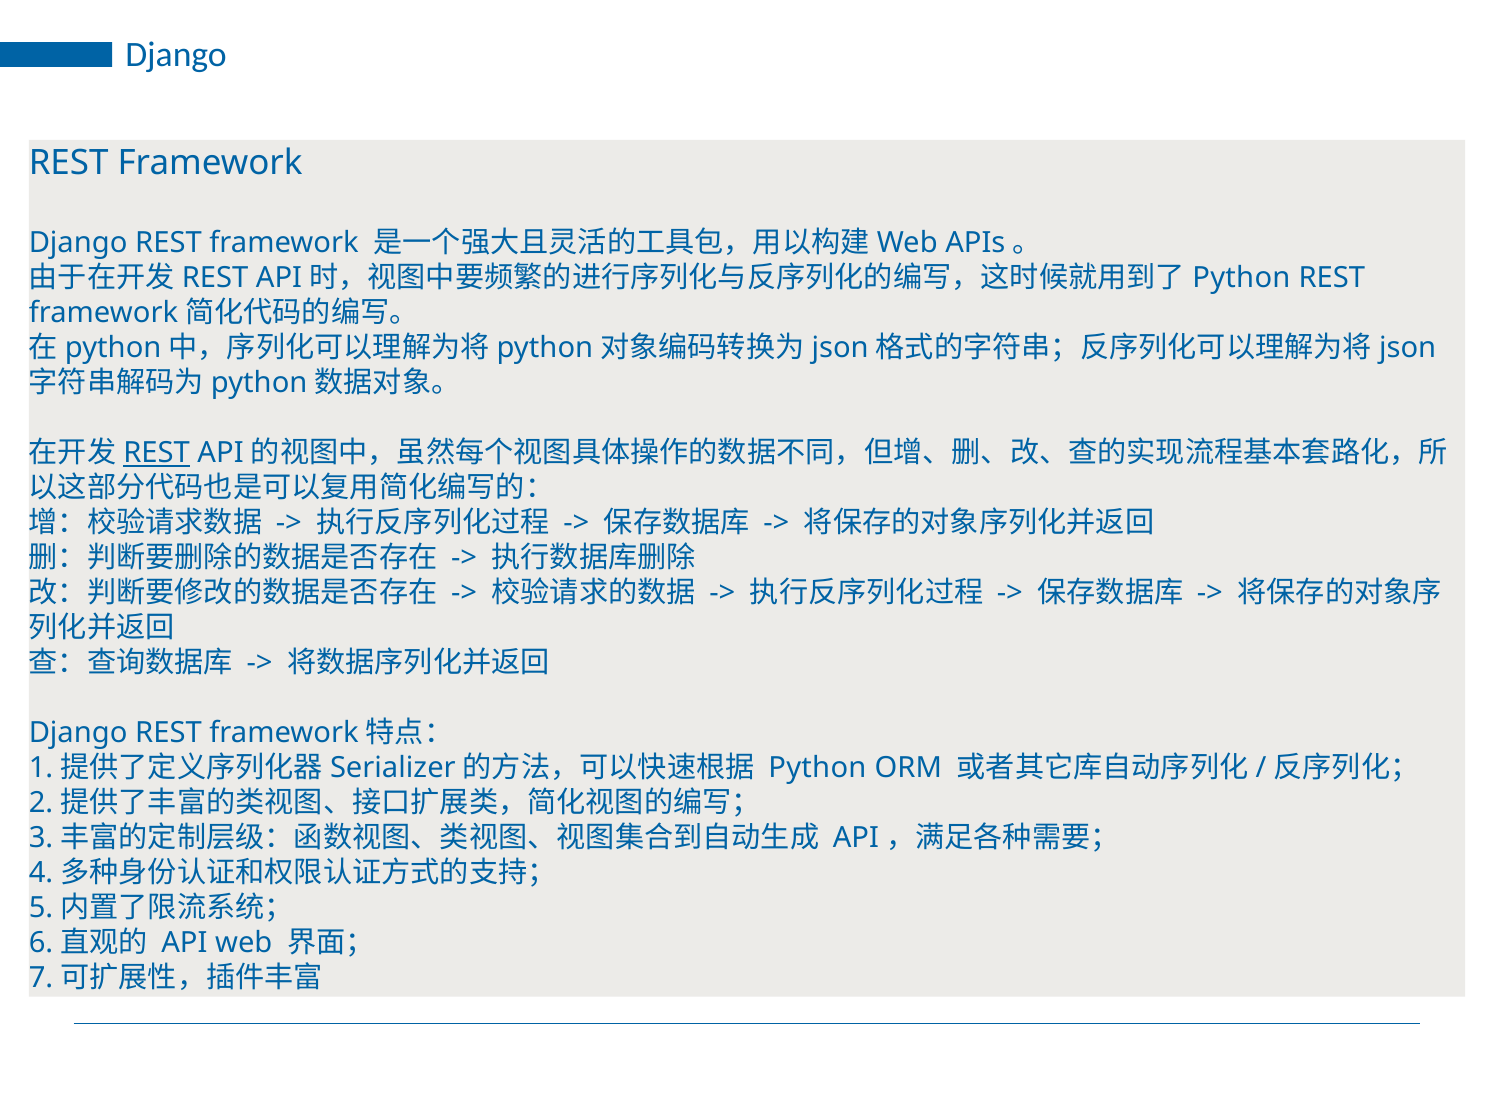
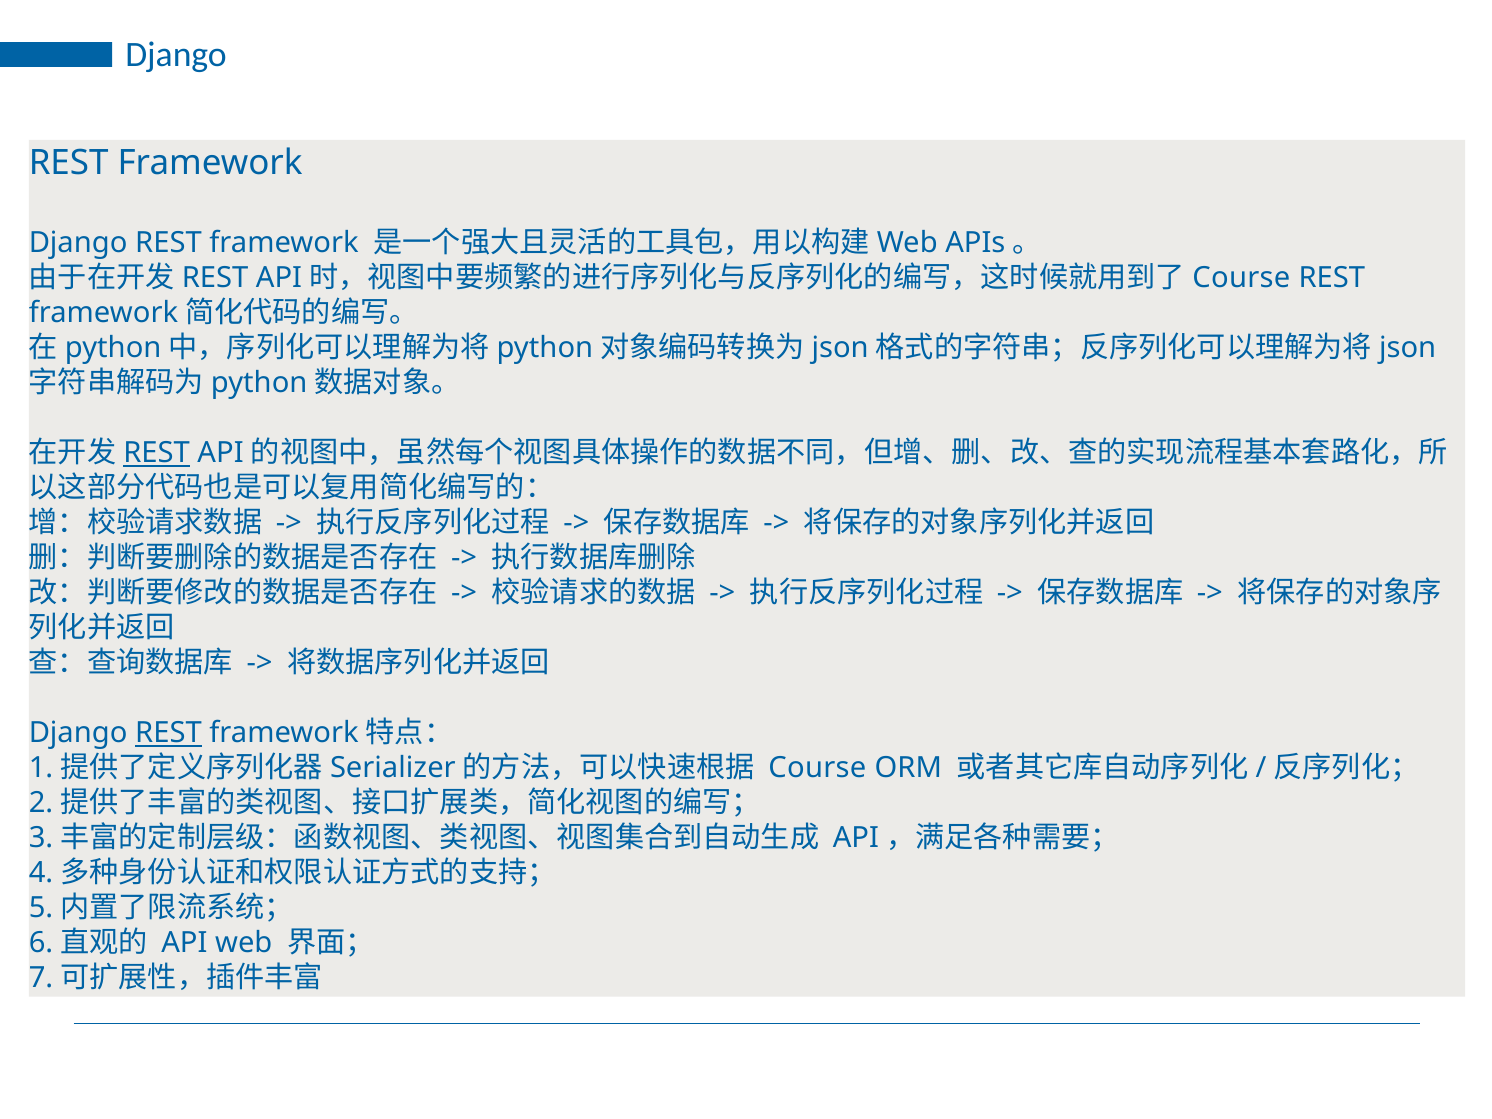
Python at (1241, 278): Python -> Course
REST at (169, 733) underline: none -> present
Python at (817, 768): Python -> Course
